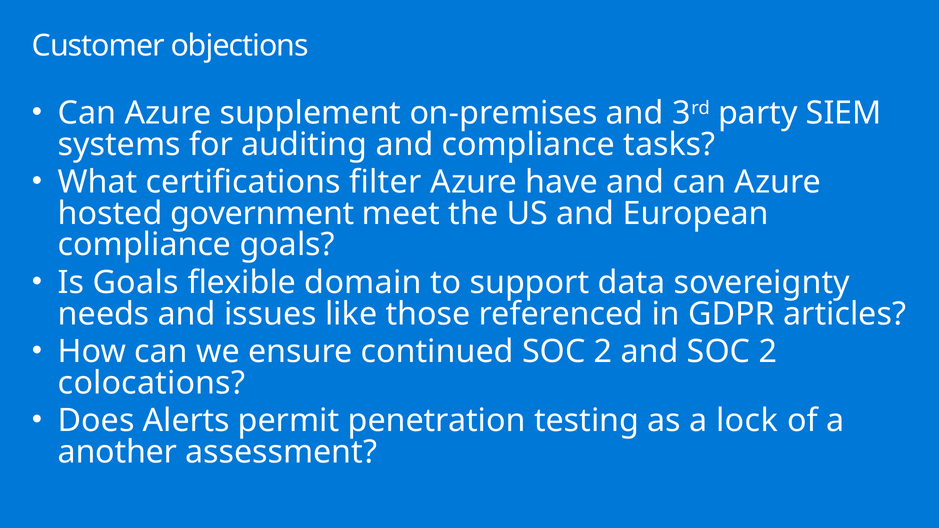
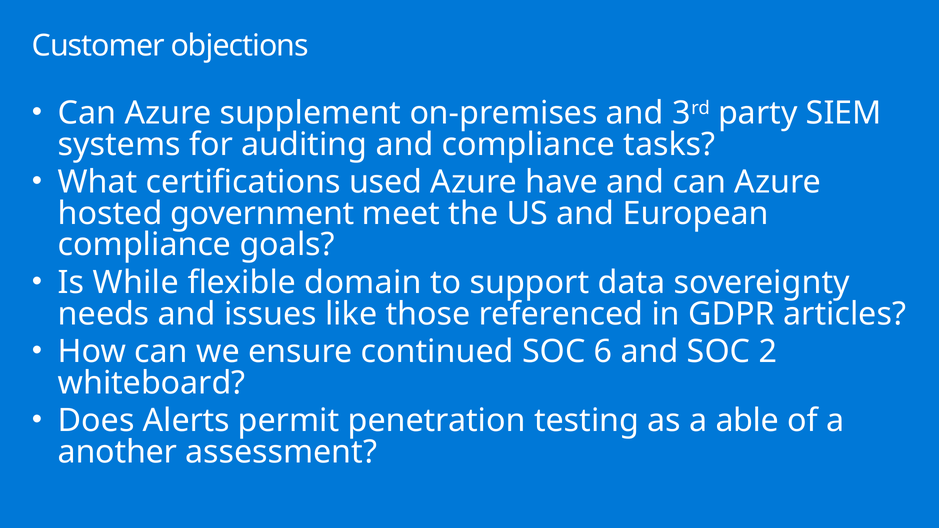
filter: filter -> used
Is Goals: Goals -> While
continued SOC 2: 2 -> 6
colocations: colocations -> whiteboard
lock: lock -> able
